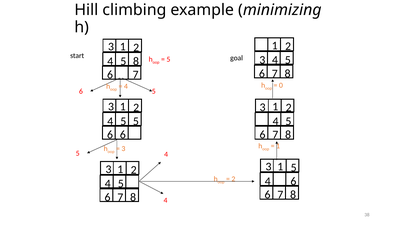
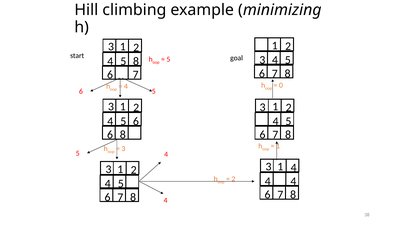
5 at (136, 121): 5 -> 6
6 at (123, 135): 6 -> 8
5 at (294, 168): 5 -> 4
6 at (293, 181): 6 -> 4
